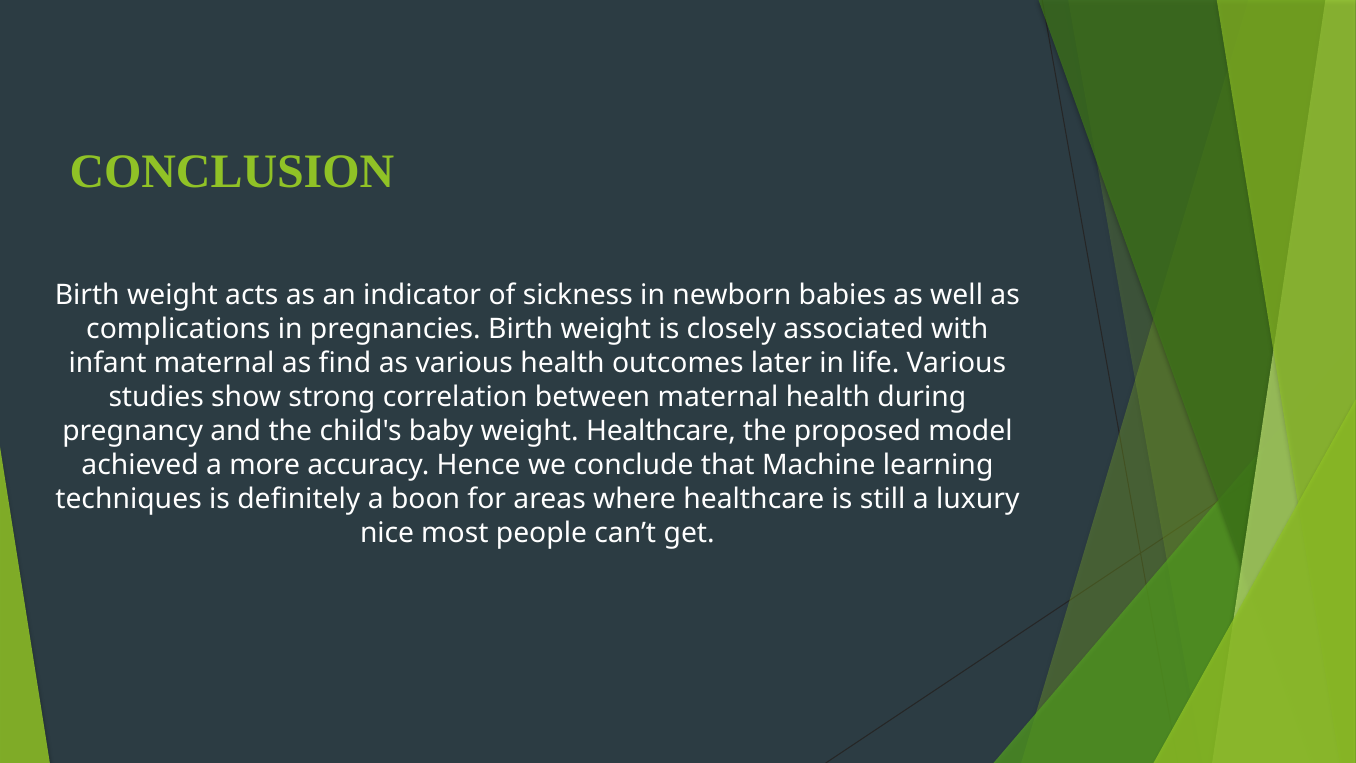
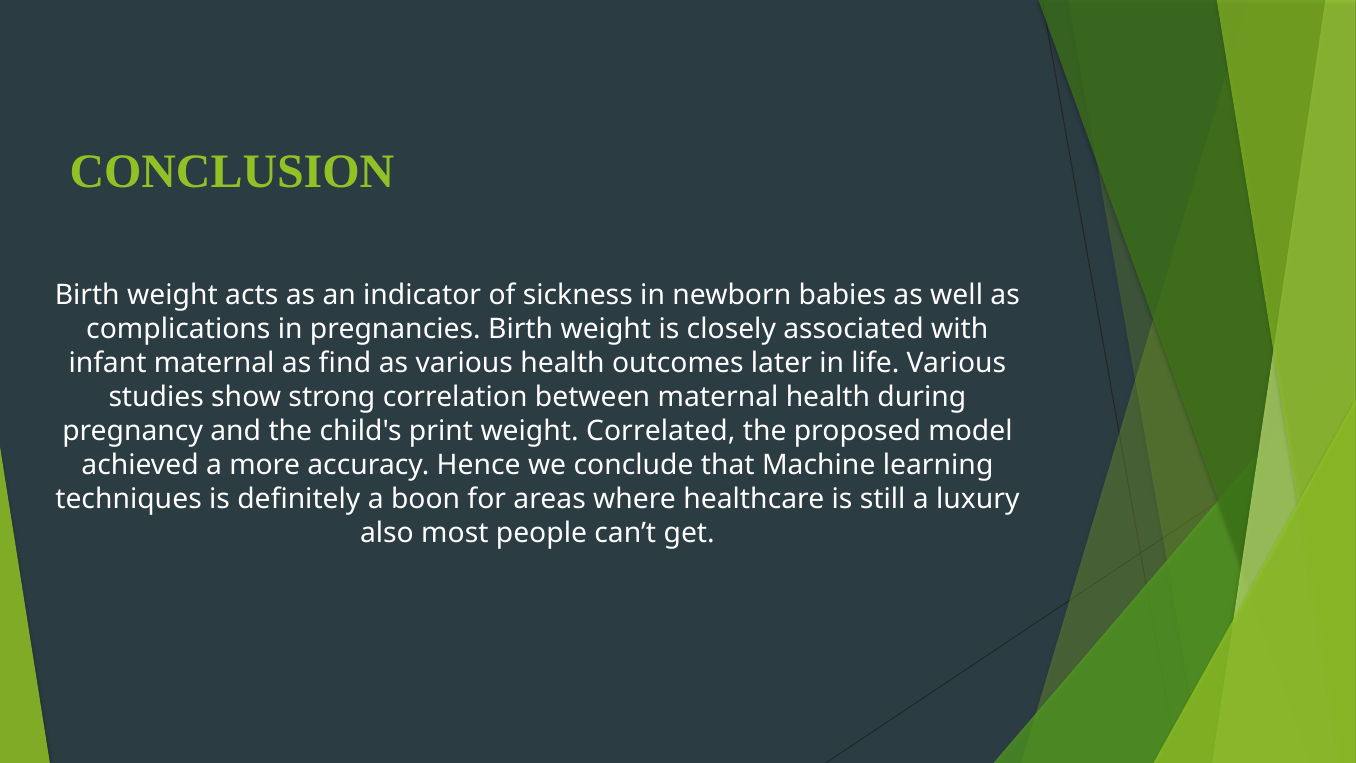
baby: baby -> print
weight Healthcare: Healthcare -> Correlated
nice: nice -> also
